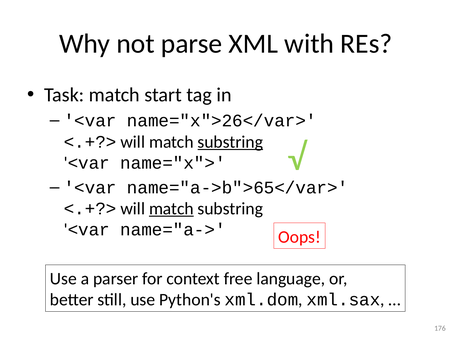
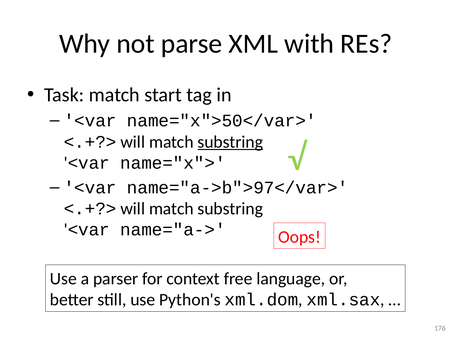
name="x">26</var>: name="x">26</var> -> name="x">50</var>
name="a->b">65</var>: name="a->b">65</var> -> name="a->b">97</var>
match at (171, 209) underline: present -> none
